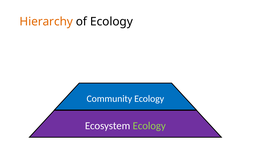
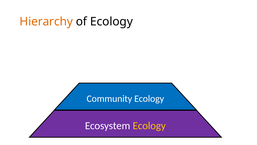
Ecology at (149, 125) colour: light green -> yellow
